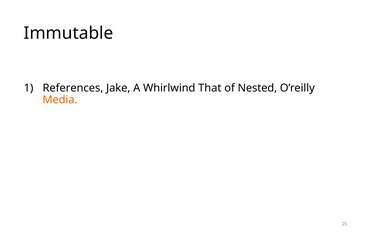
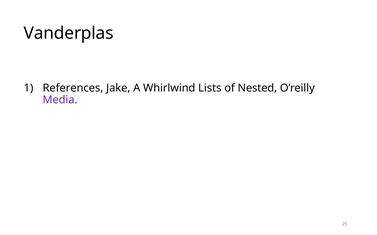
Immutable: Immutable -> Vanderplas
That: That -> Lists
Media colour: orange -> purple
